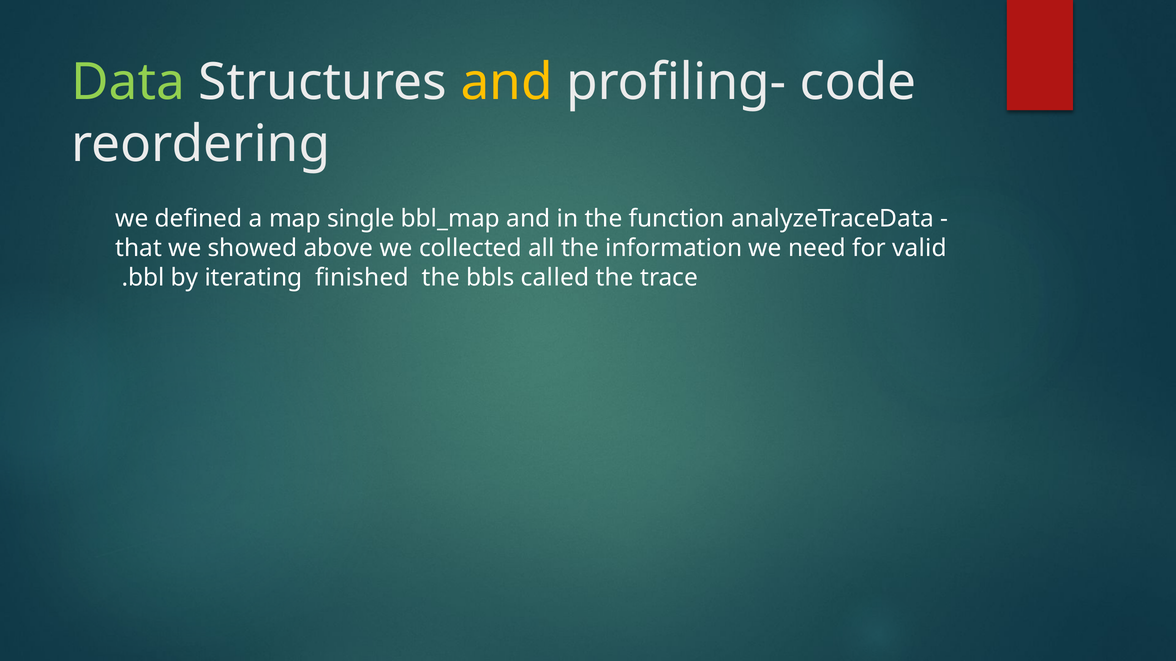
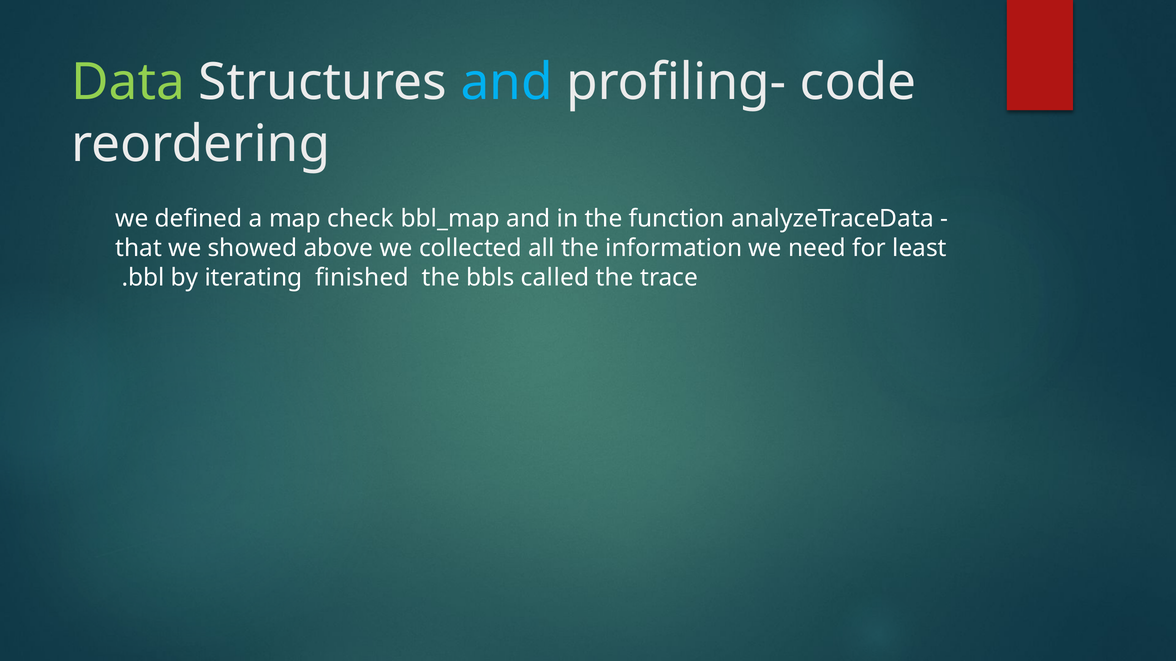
and at (507, 83) colour: yellow -> light blue
single: single -> check
valid: valid -> least
